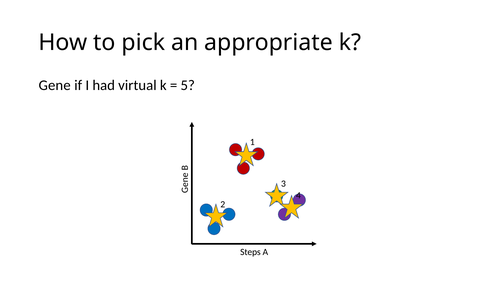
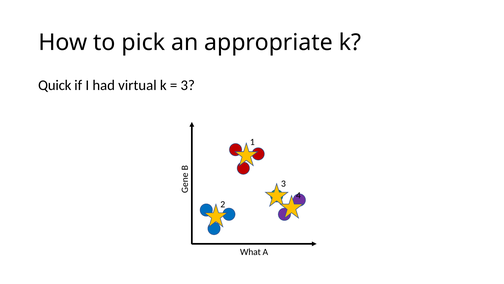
Gene: Gene -> Quick
5 at (188, 85): 5 -> 3
Steps: Steps -> What
